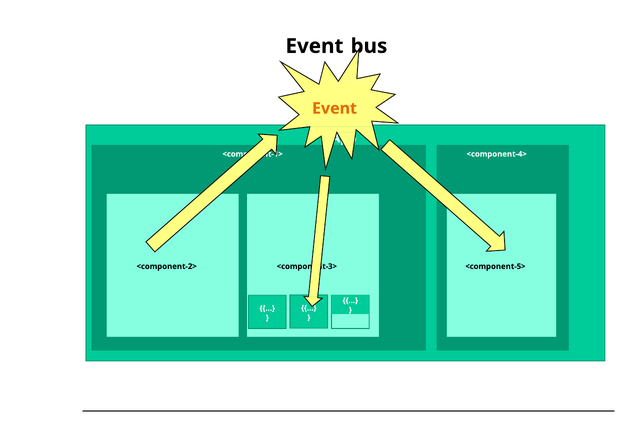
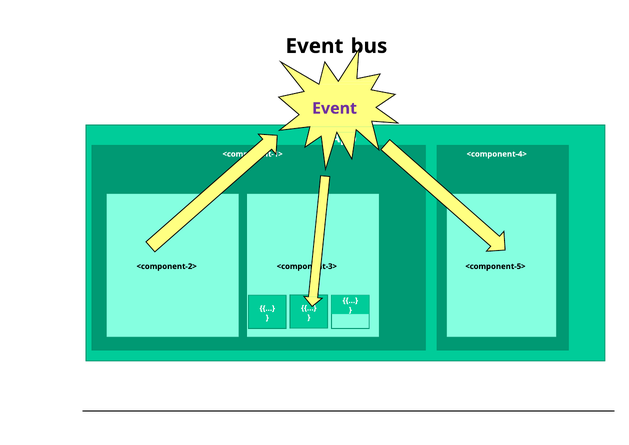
Event at (334, 108) colour: orange -> purple
